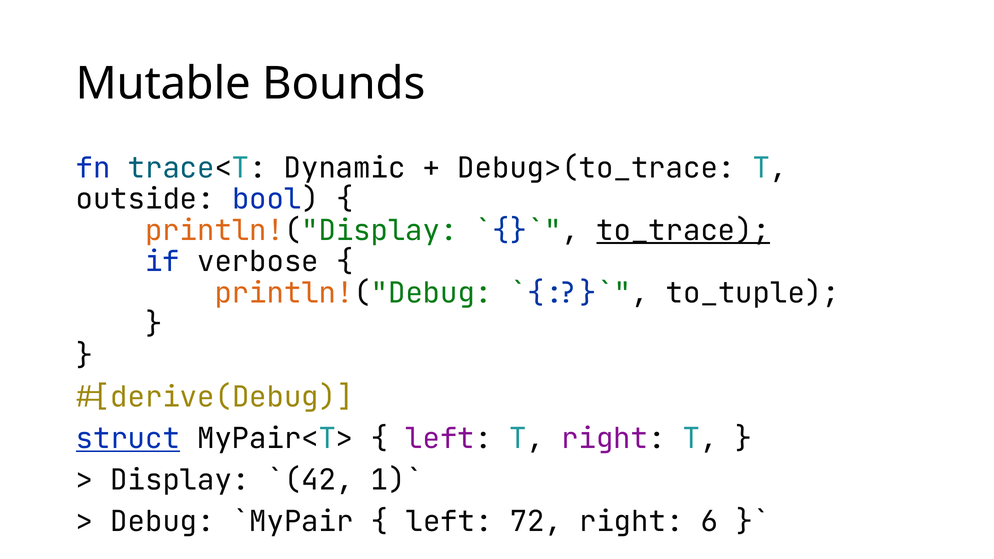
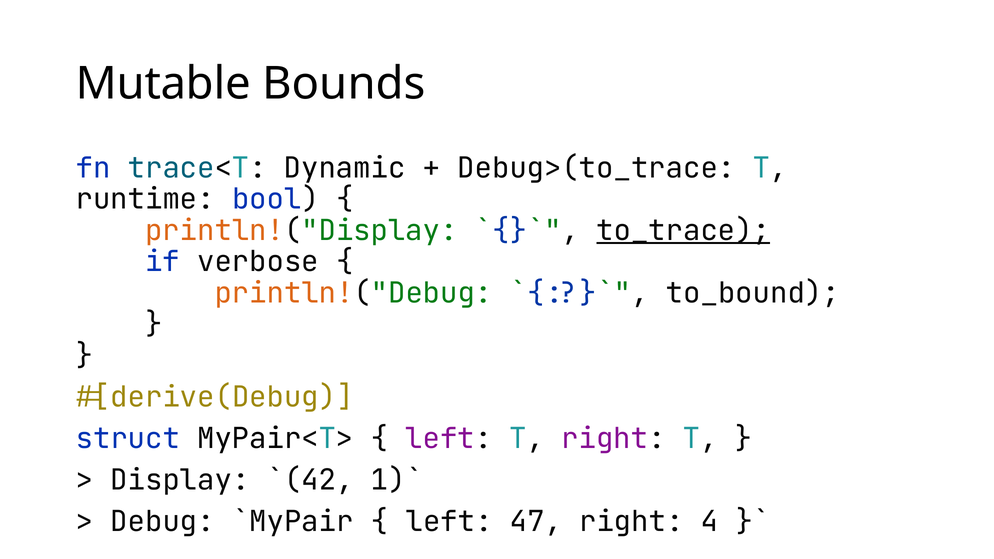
outside: outside -> runtime
to_tuple: to_tuple -> to_bound
struct underline: present -> none
72: 72 -> 47
6: 6 -> 4
